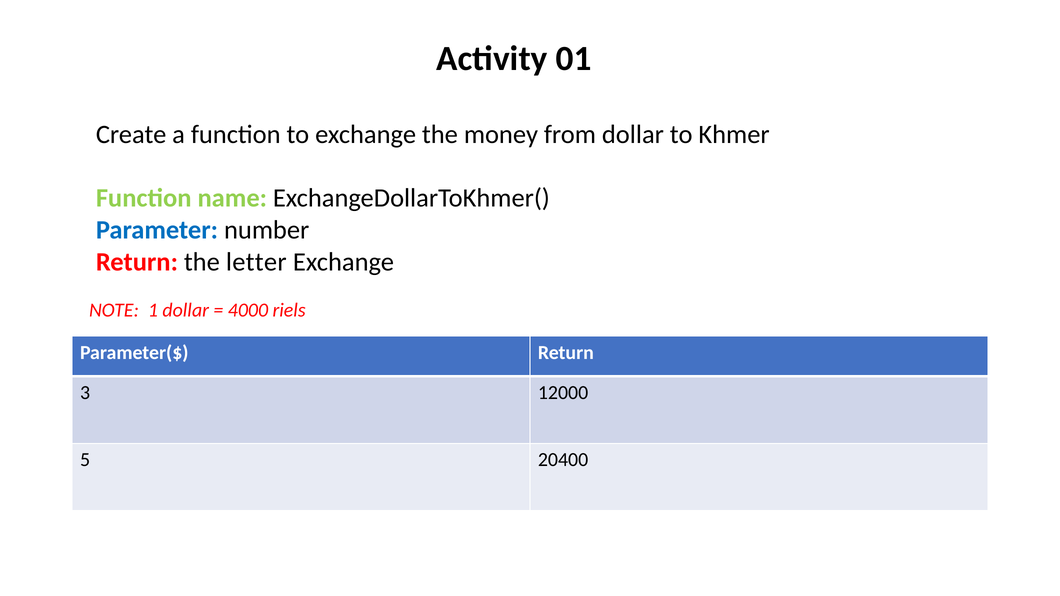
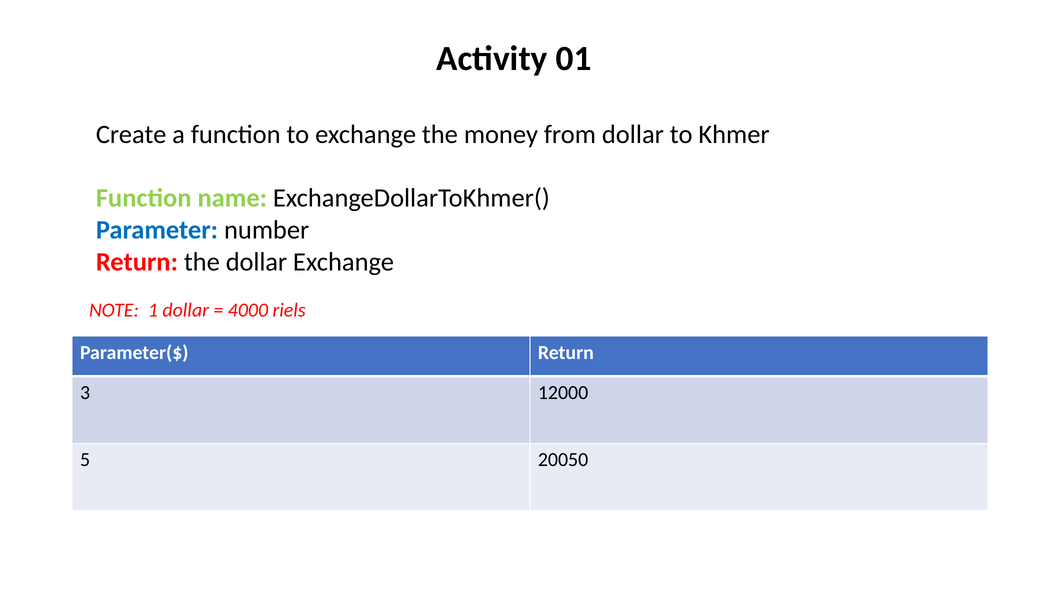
the letter: letter -> dollar
20400: 20400 -> 20050
